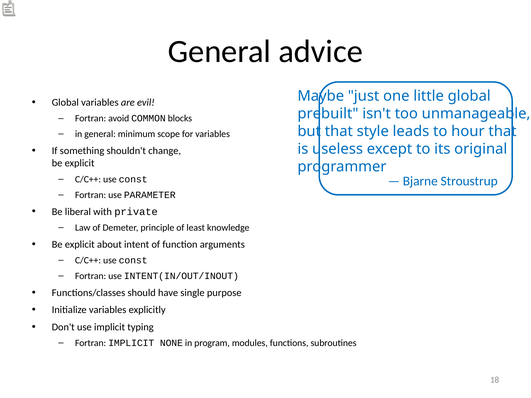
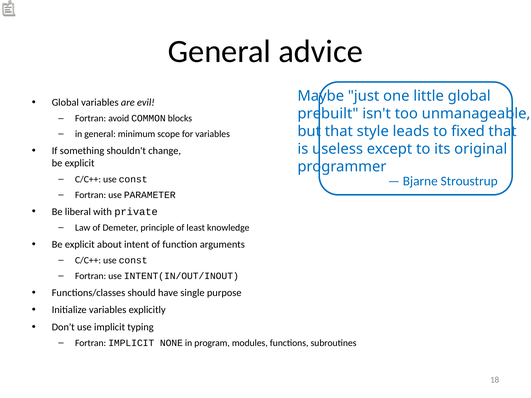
hour: hour -> fixed
